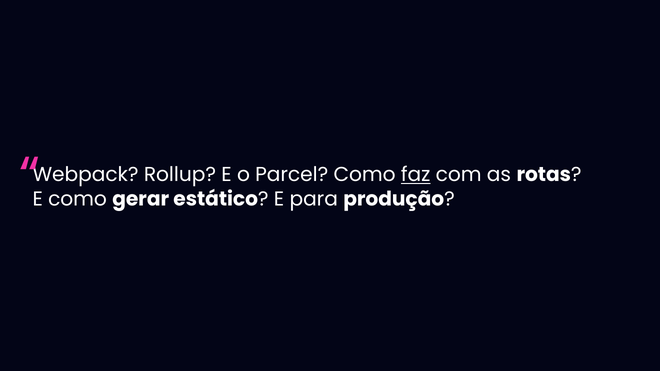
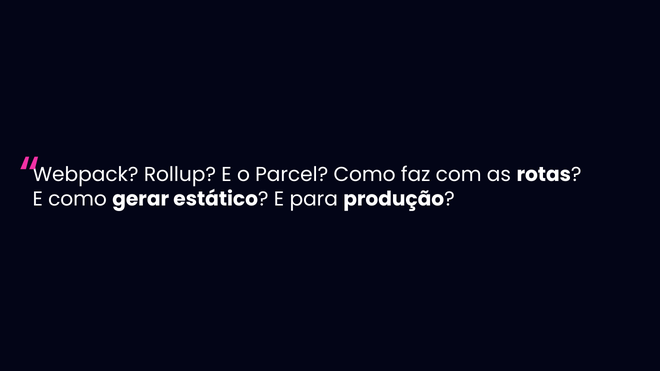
faz underline: present -> none
